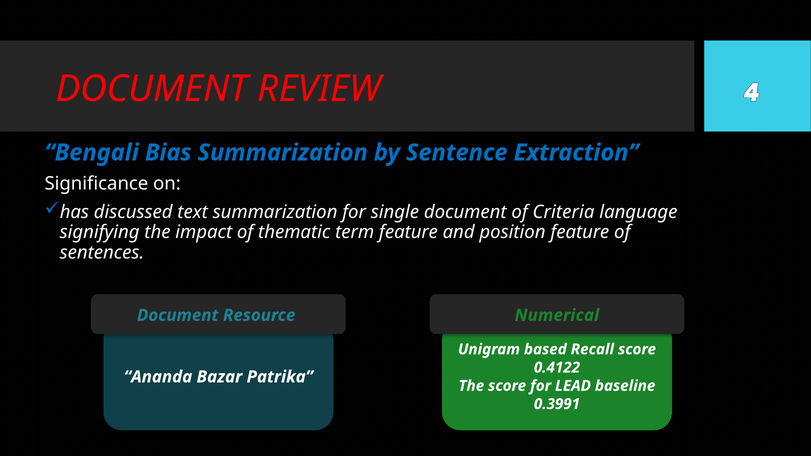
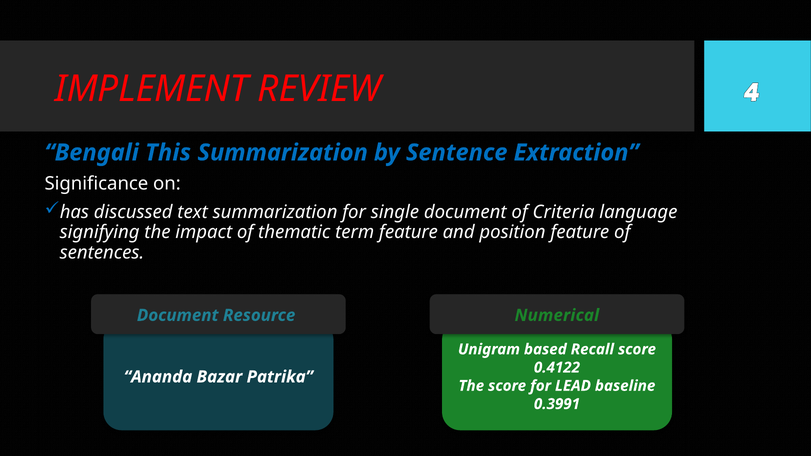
DOCUMENT at (152, 89): DOCUMENT -> IMPLEMENT
Bias: Bias -> This
